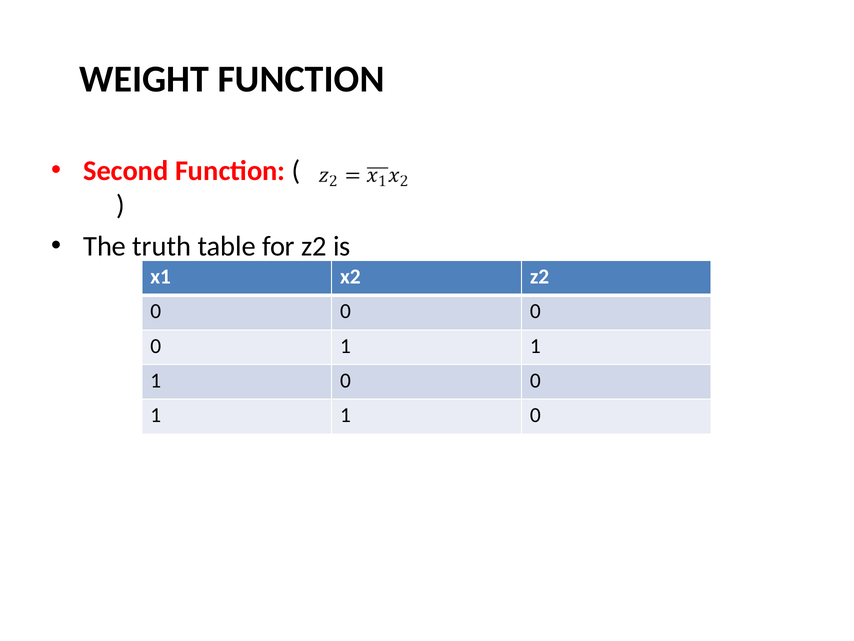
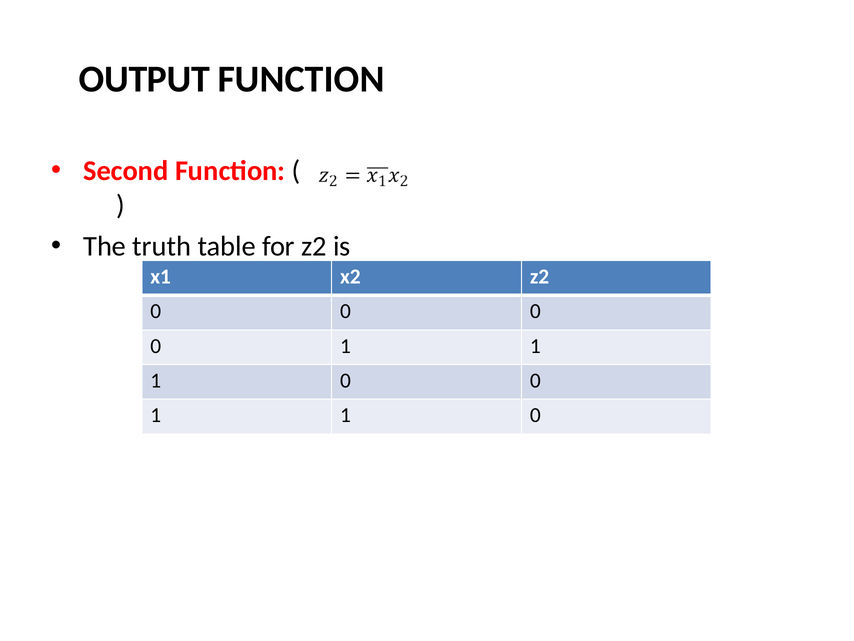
WEIGHT: WEIGHT -> OUTPUT
